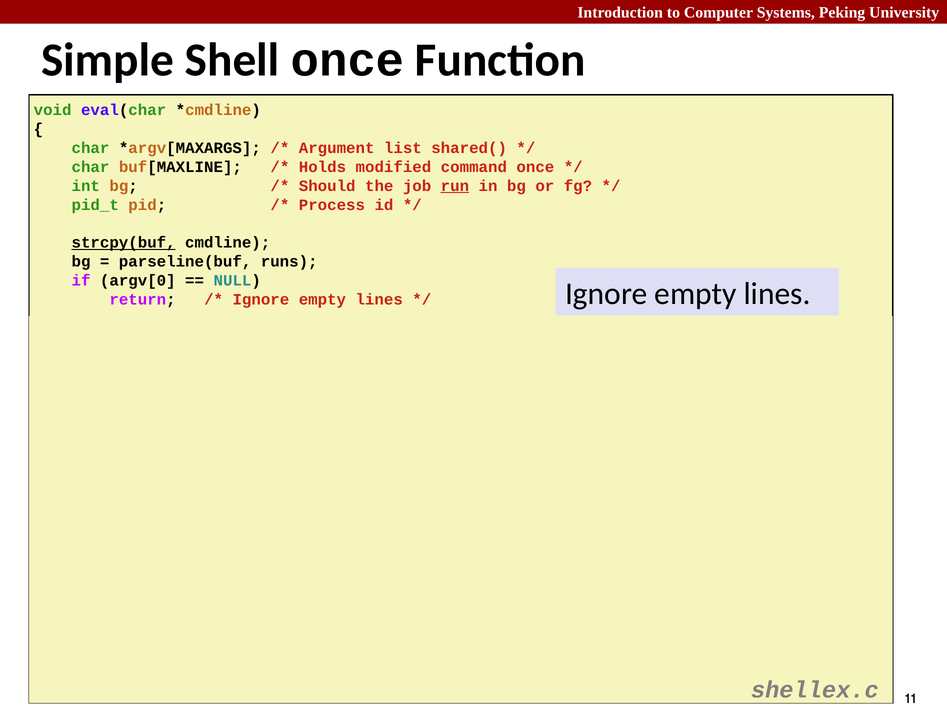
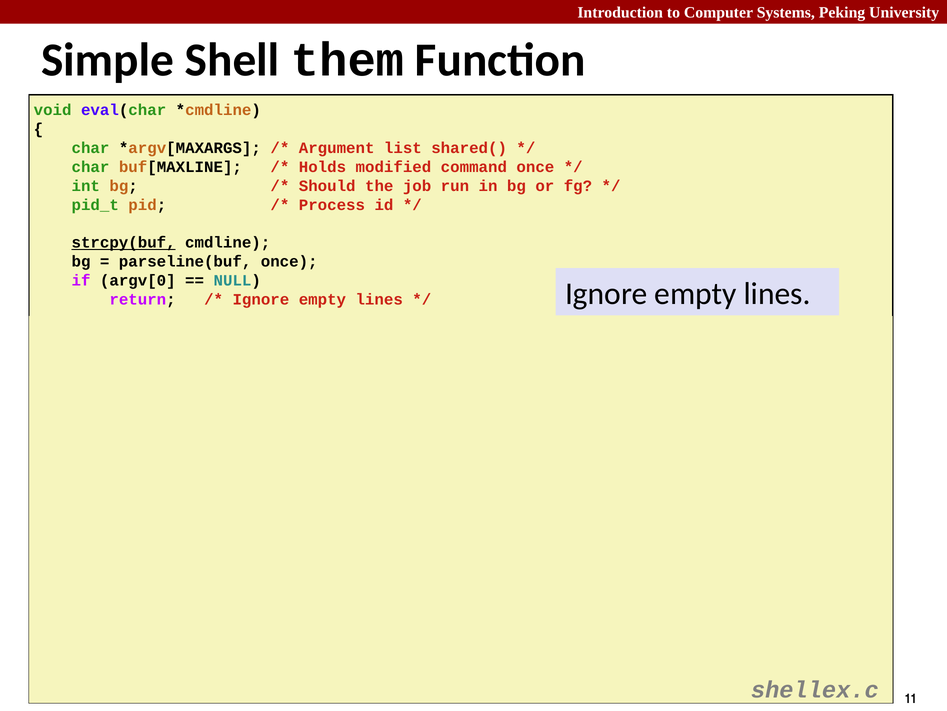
Shell once: once -> them
run underline: present -> none
parseline(buf runs: runs -> once
